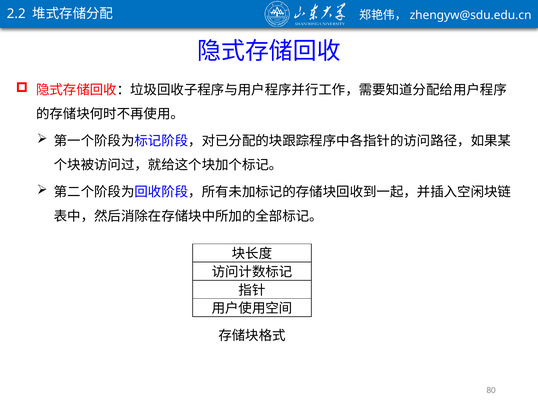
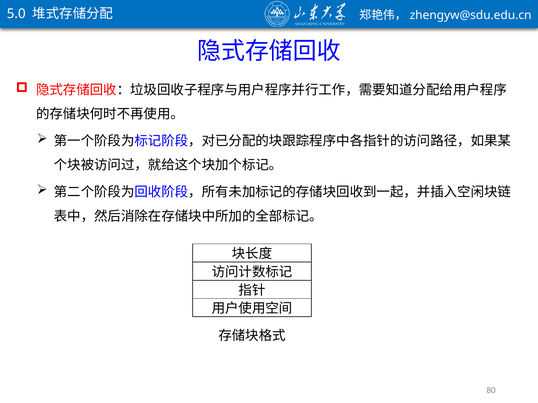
2.2: 2.2 -> 5.0
